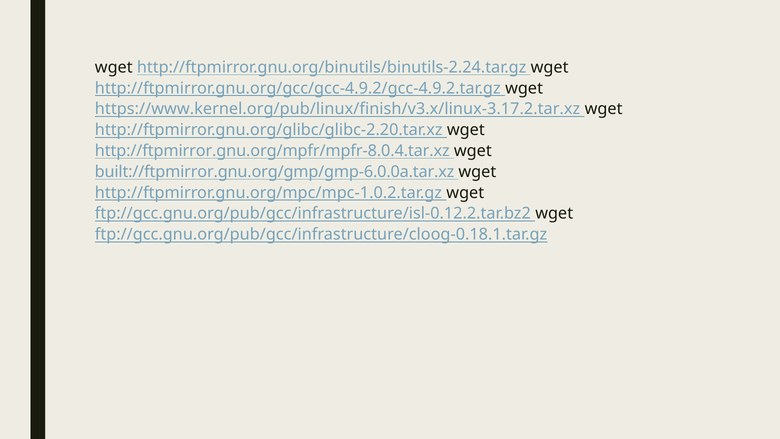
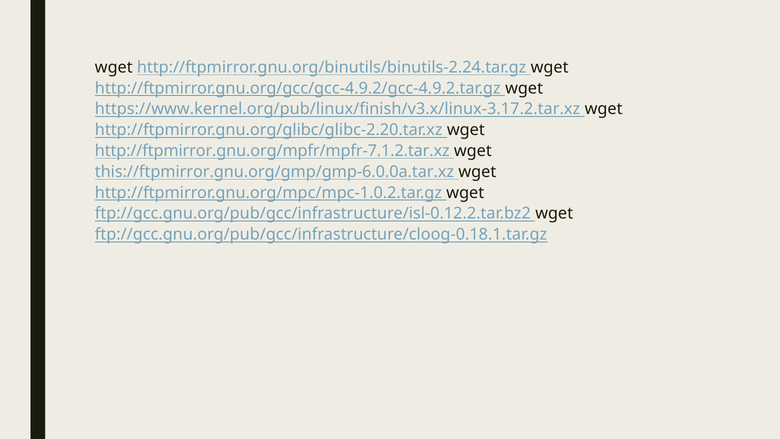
http://ftpmirror.gnu.org/mpfr/mpfr-8.0.4.tar.xz: http://ftpmirror.gnu.org/mpfr/mpfr-8.0.4.tar.xz -> http://ftpmirror.gnu.org/mpfr/mpfr-7.1.2.tar.xz
built://ftpmirror.gnu.org/gmp/gmp-6.0.0a.tar.xz: built://ftpmirror.gnu.org/gmp/gmp-6.0.0a.tar.xz -> this://ftpmirror.gnu.org/gmp/gmp-6.0.0a.tar.xz
